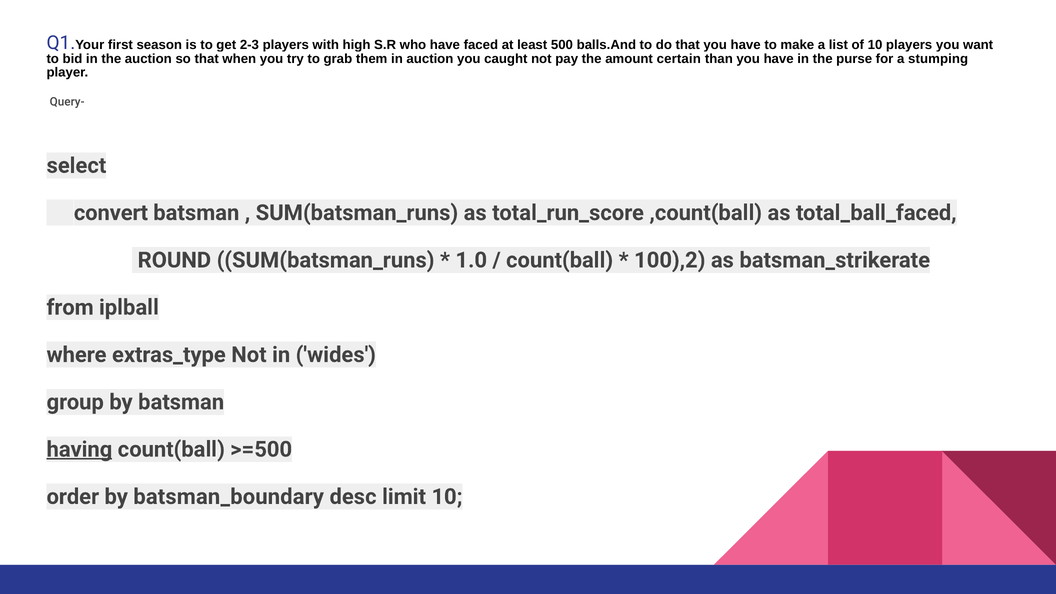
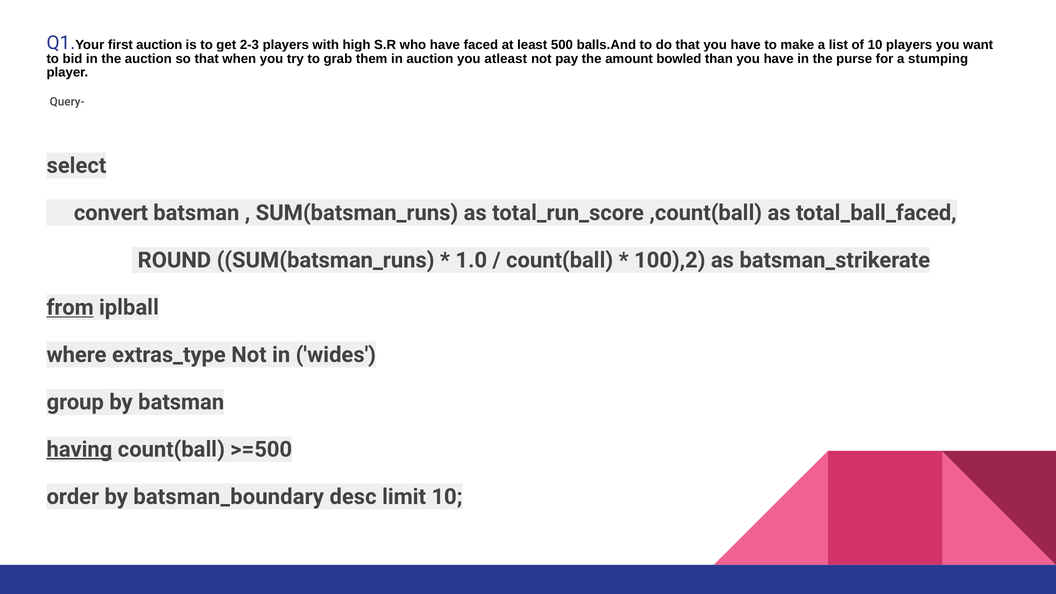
first season: season -> auction
caught: caught -> atleast
certain: certain -> bowled
from underline: none -> present
